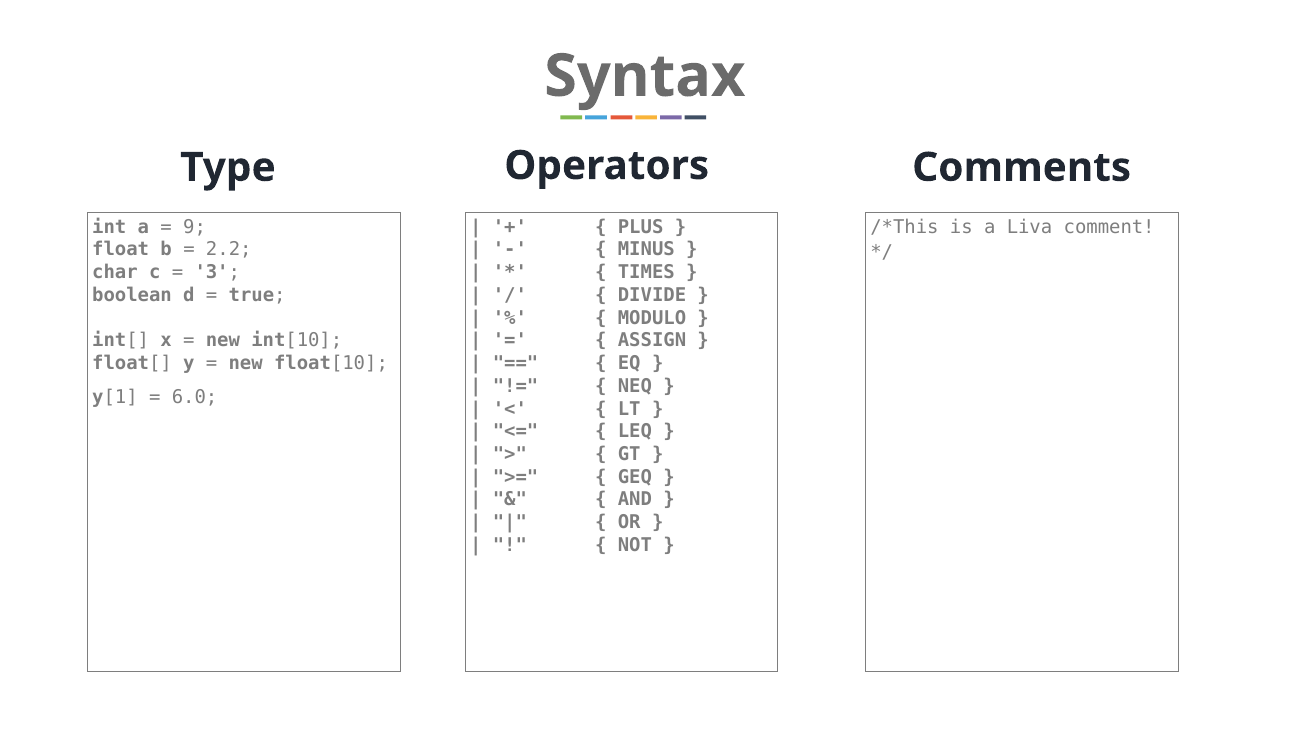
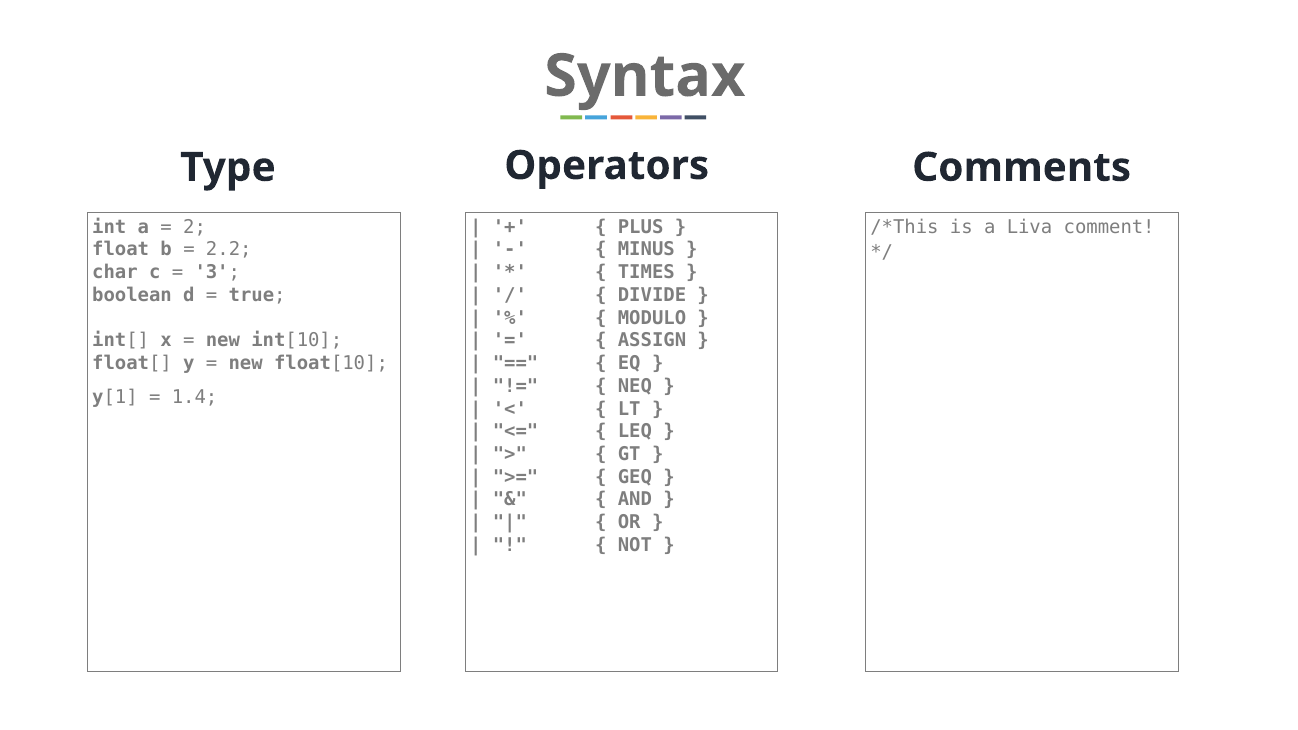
9: 9 -> 2
6.0: 6.0 -> 1.4
